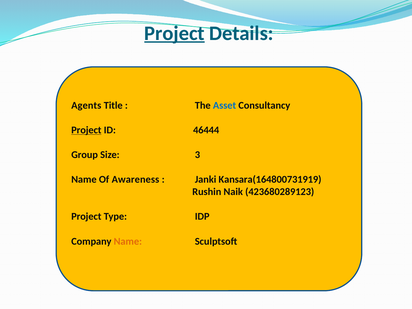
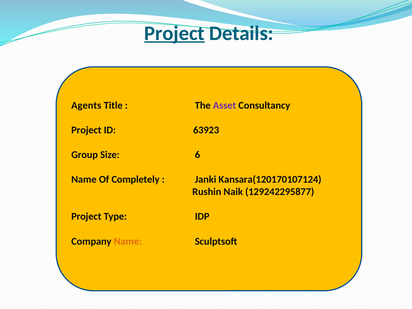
Asset colour: blue -> purple
Project at (86, 130) underline: present -> none
46444: 46444 -> 63923
3: 3 -> 6
Awareness: Awareness -> Completely
Kansara(164800731919: Kansara(164800731919 -> Kansara(120170107124
423680289123: 423680289123 -> 129242295877
